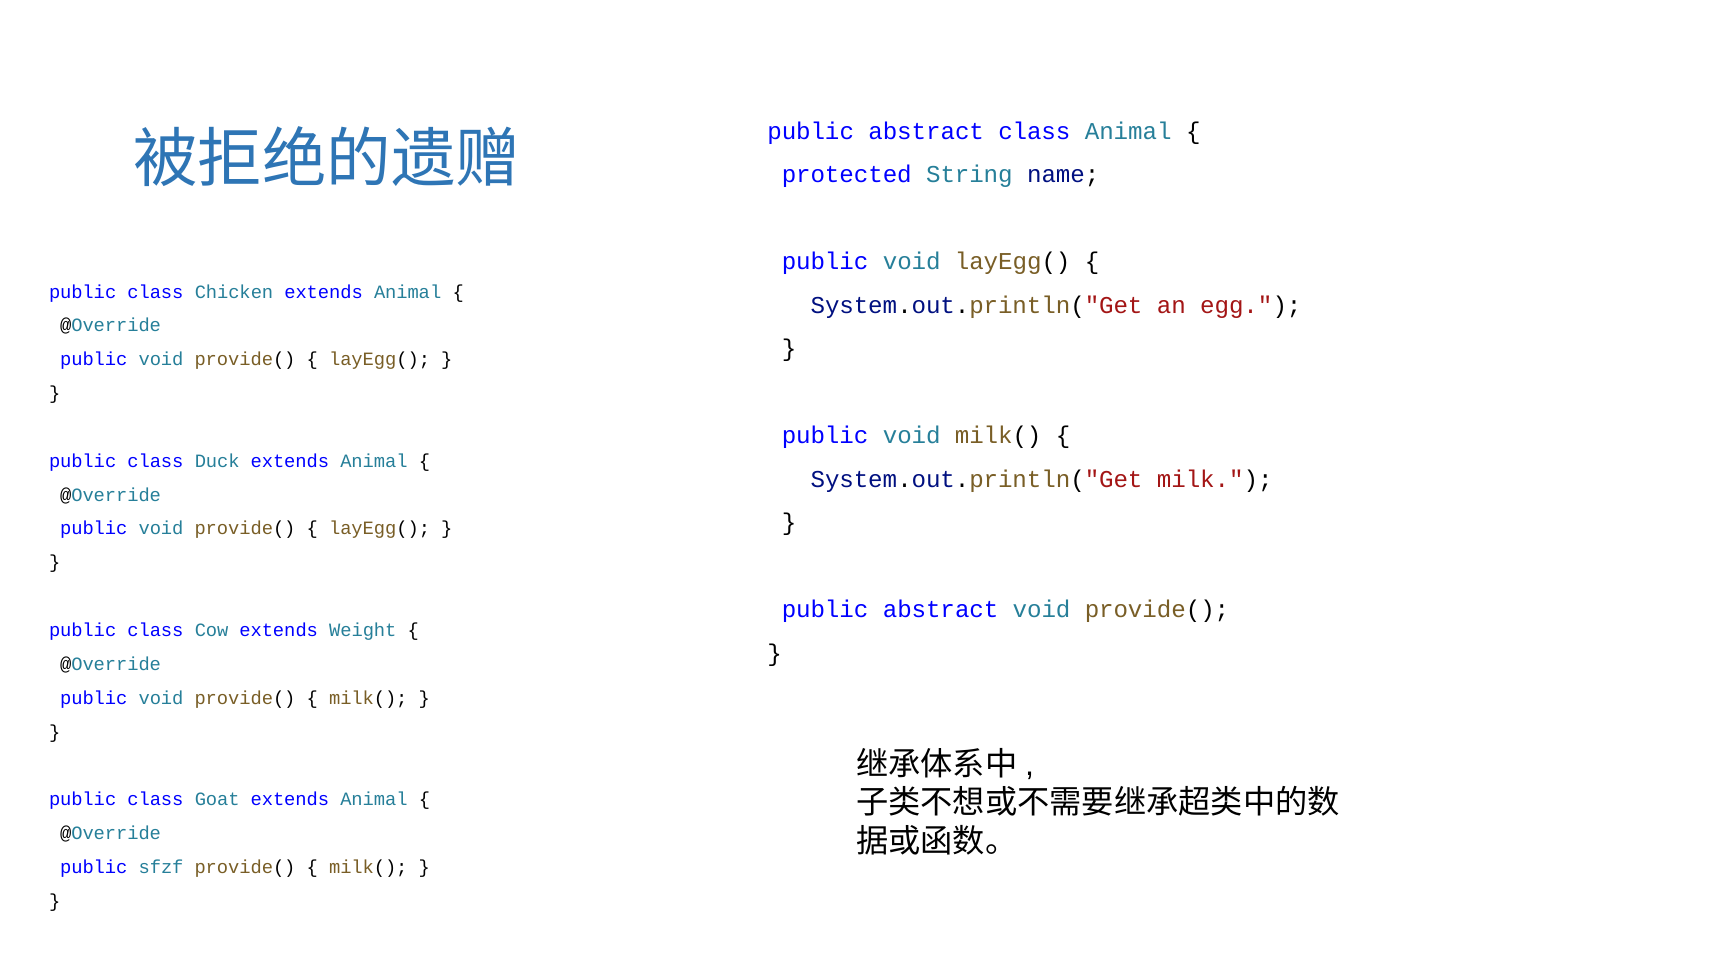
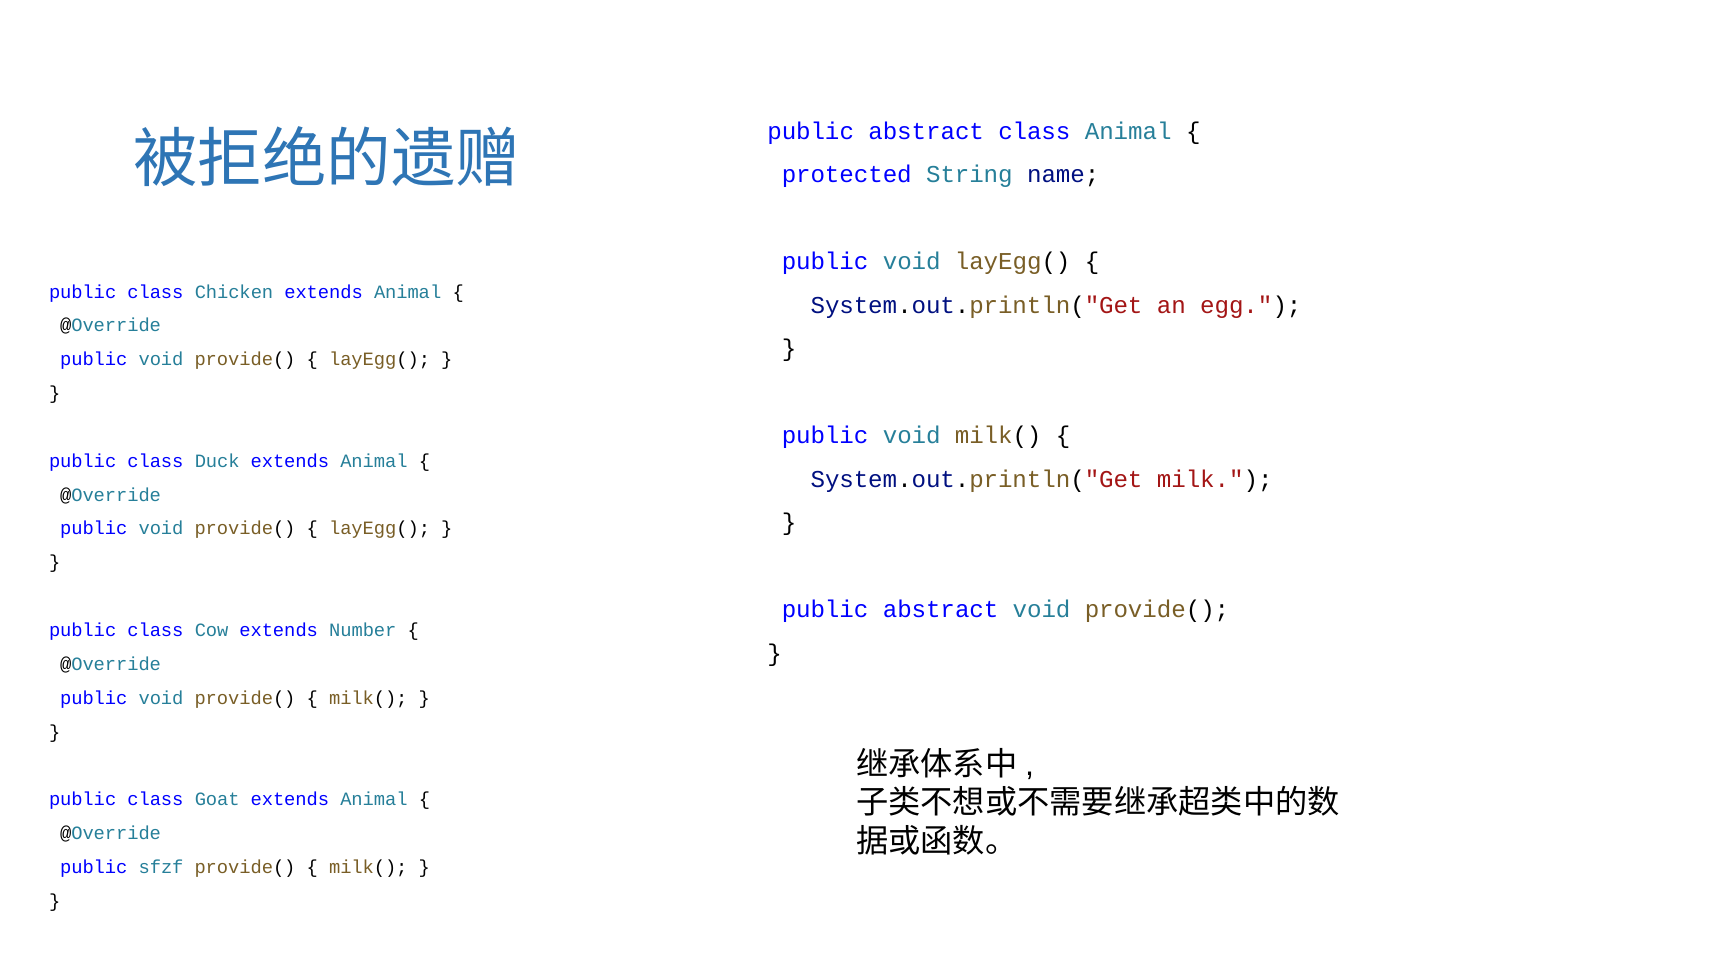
Weight: Weight -> Number
